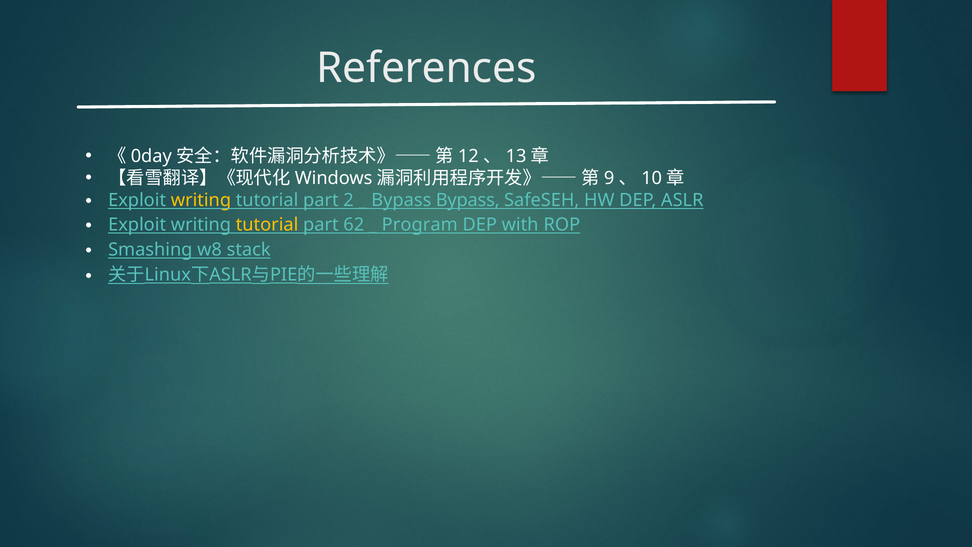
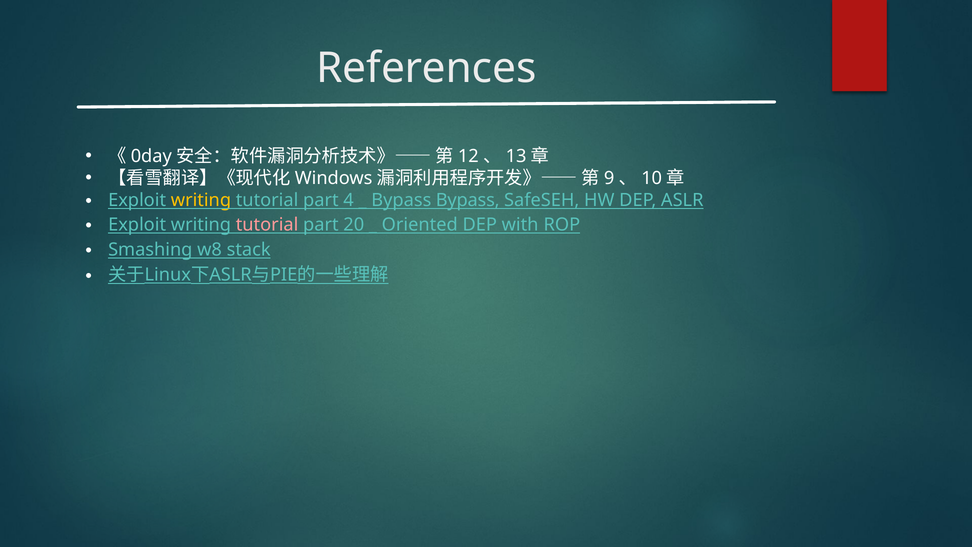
2: 2 -> 4
tutorial at (267, 225) colour: yellow -> pink
62: 62 -> 20
Program: Program -> Oriented
